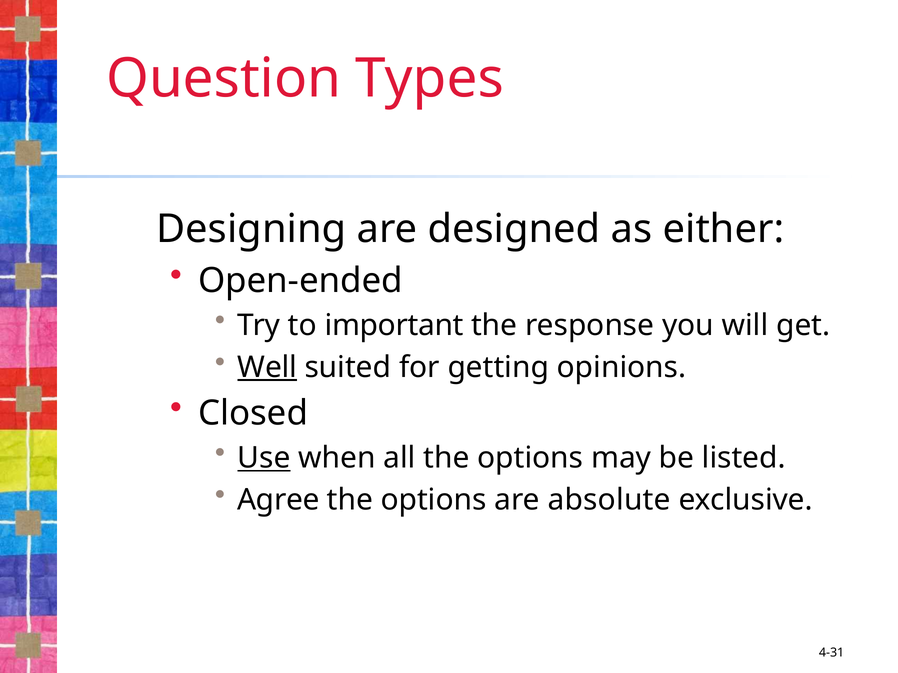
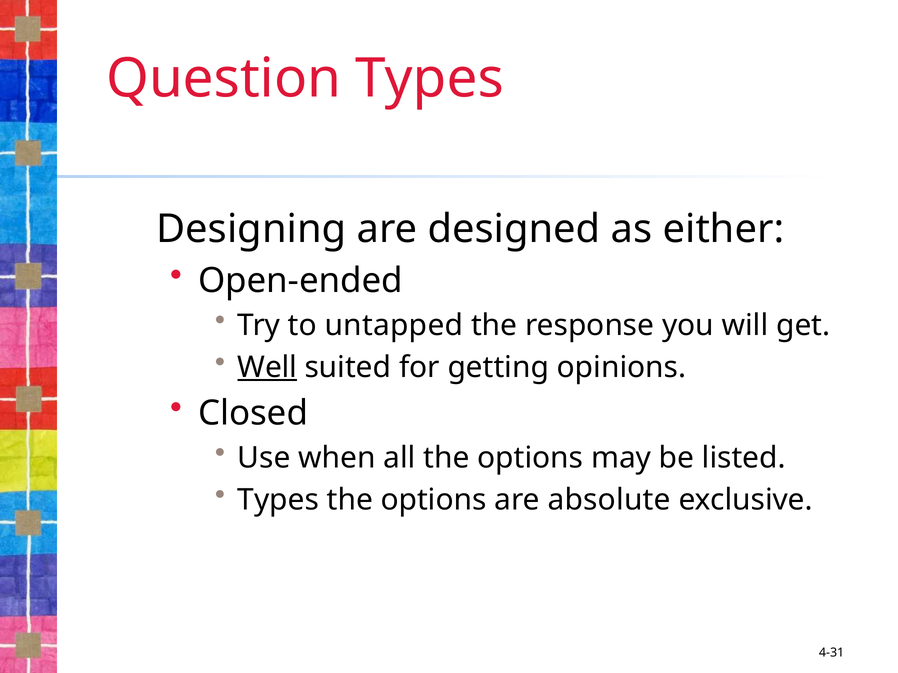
important: important -> untapped
Use underline: present -> none
Agree at (278, 500): Agree -> Types
